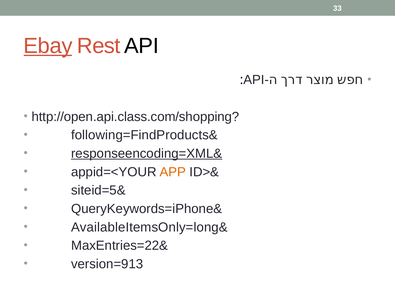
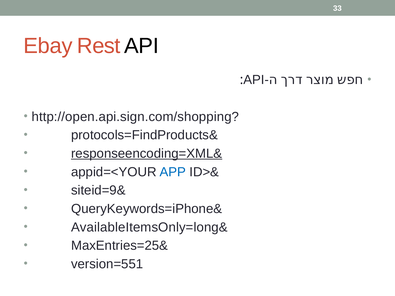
Ebay underline: present -> none
http://open.api.class.com/shopping: http://open.api.class.com/shopping -> http://open.api.sign.com/shopping
following=FindProducts&: following=FindProducts& -> protocols=FindProducts&
APP colour: orange -> blue
siteid=5&: siteid=5& -> siteid=9&
MaxEntries=22&: MaxEntries=22& -> MaxEntries=25&
version=913: version=913 -> version=551
